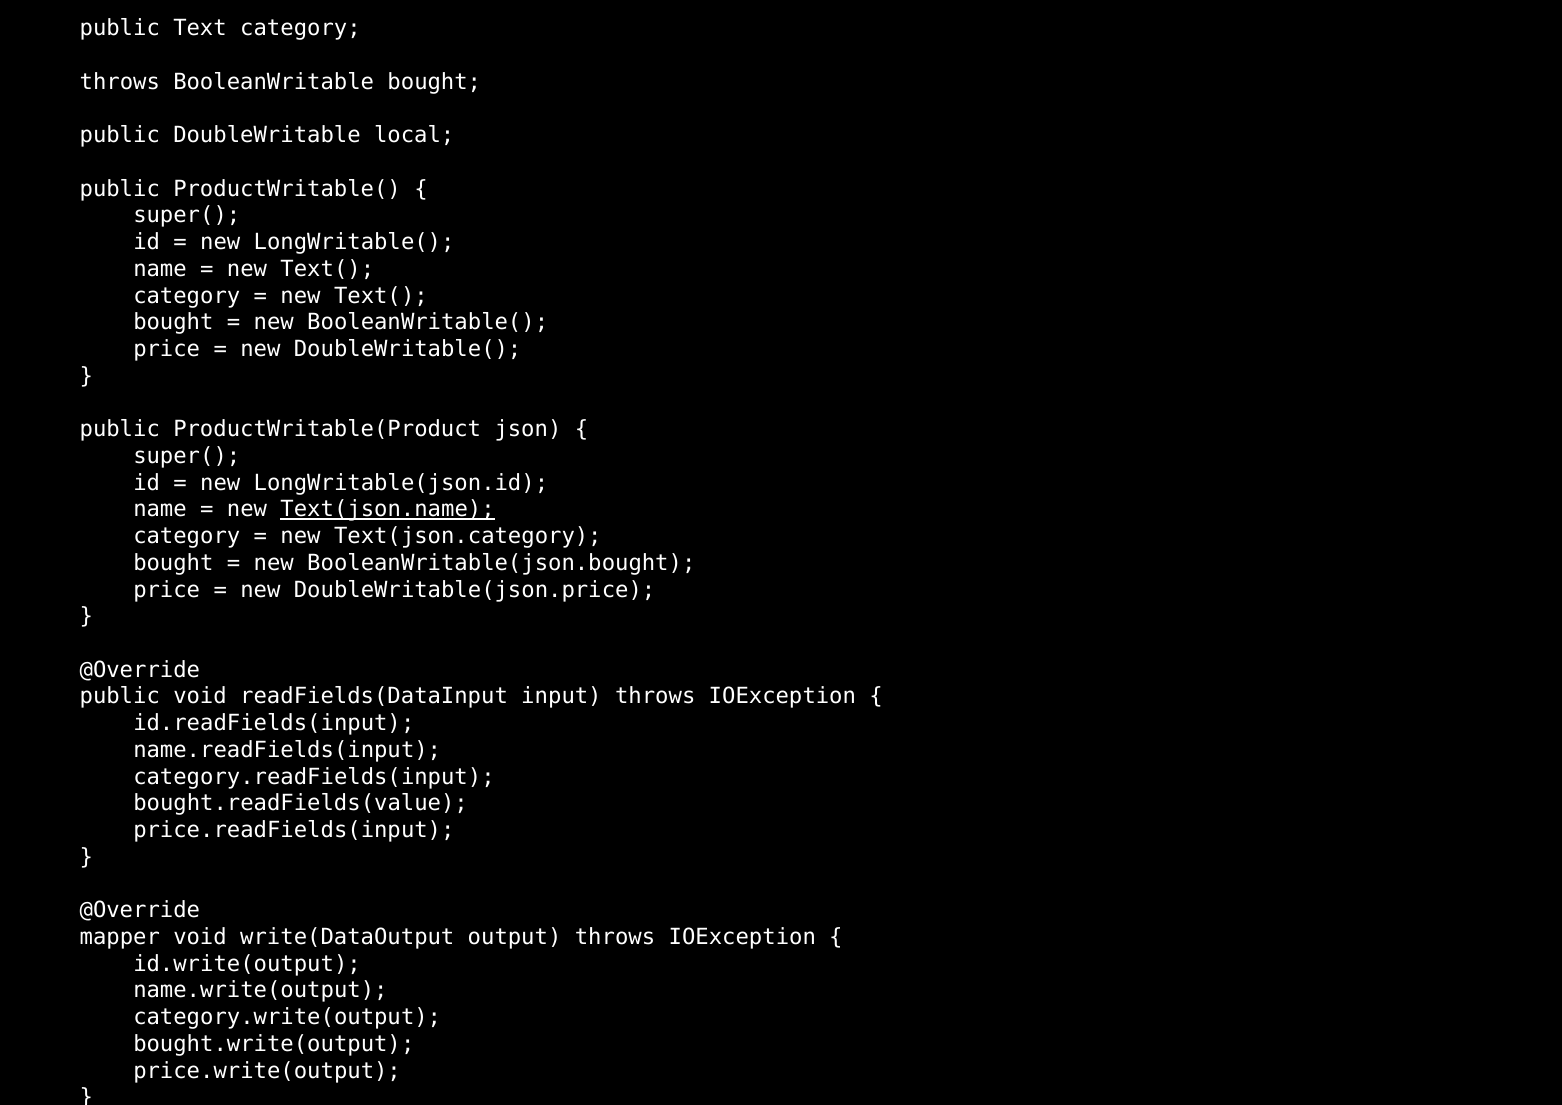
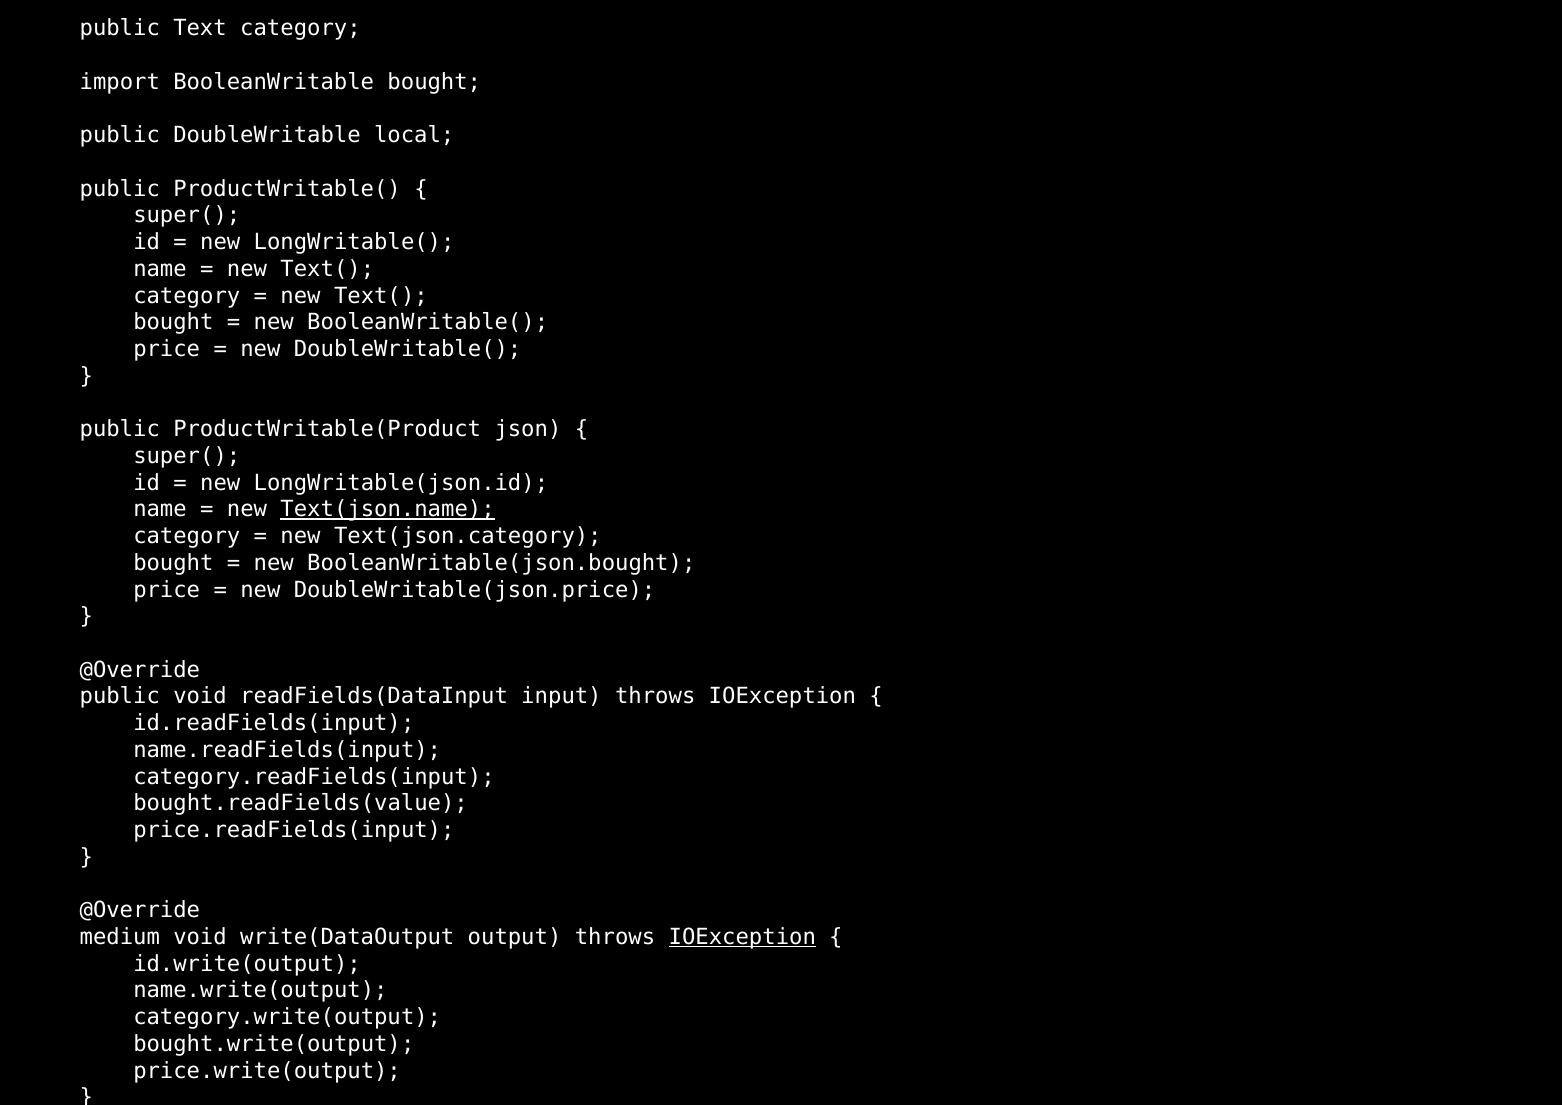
throws at (120, 82): throws -> import
mapper: mapper -> medium
IOException at (742, 937) underline: none -> present
